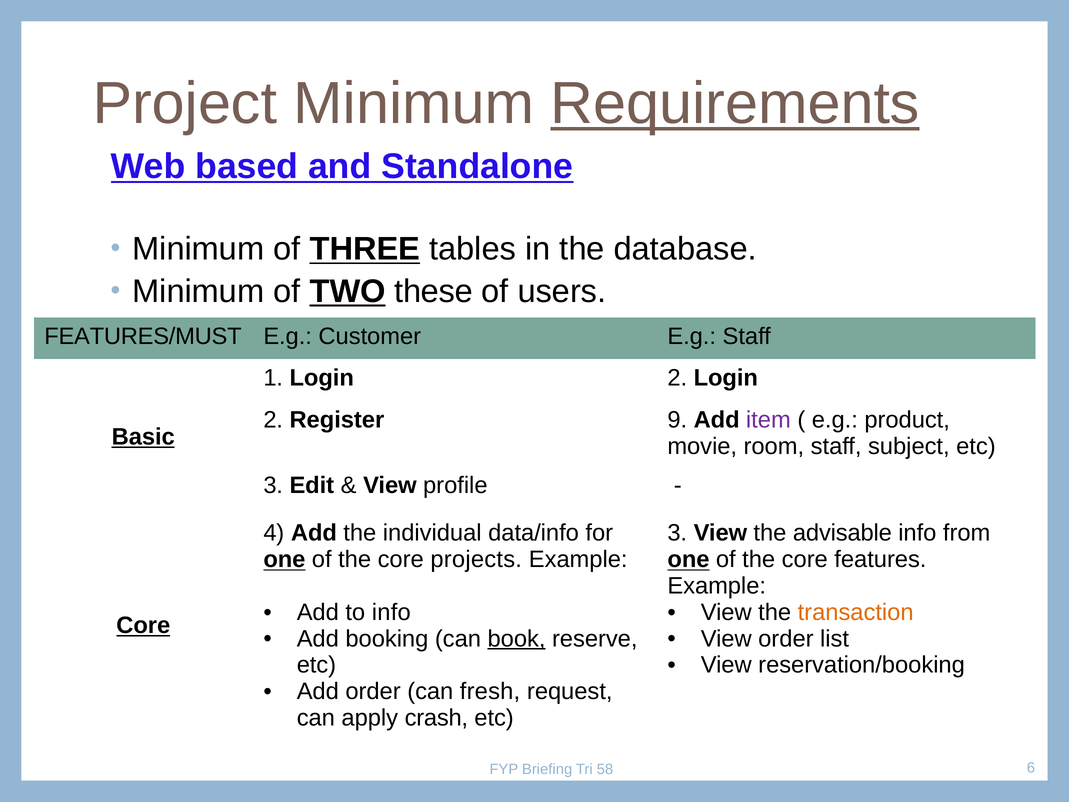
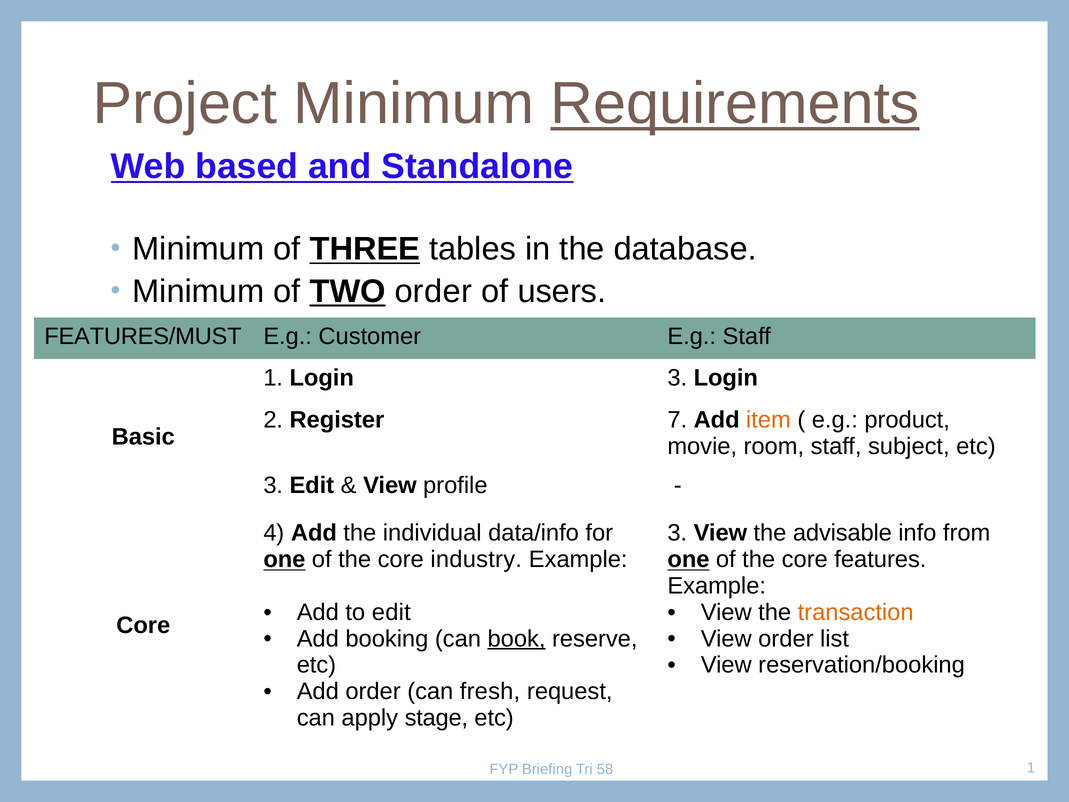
TWO these: these -> order
1 Login 2: 2 -> 3
9: 9 -> 7
item colour: purple -> orange
Basic underline: present -> none
projects: projects -> industry
to info: info -> edit
Core at (143, 625) underline: present -> none
crash: crash -> stage
58 6: 6 -> 1
